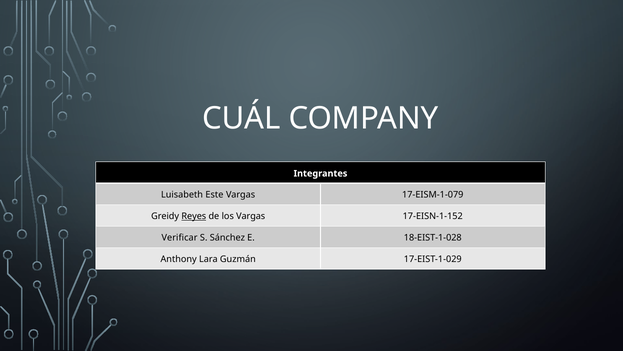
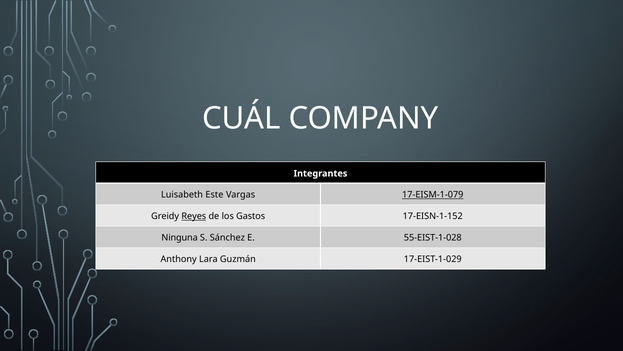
17-EISM-1-079 underline: none -> present
los Vargas: Vargas -> Gastos
Verificar: Verificar -> Ninguna
18-EIST-1-028: 18-EIST-1-028 -> 55-EIST-1-028
